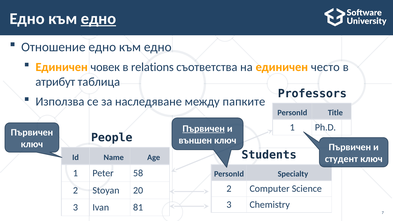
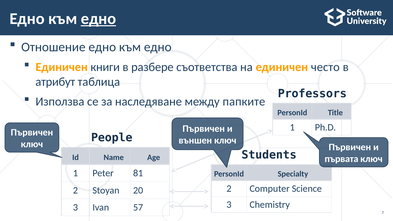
човек: човек -> книги
relations: relations -> разбере
Първичен at (204, 129) underline: present -> none
студент: студент -> първата
58: 58 -> 81
81: 81 -> 57
